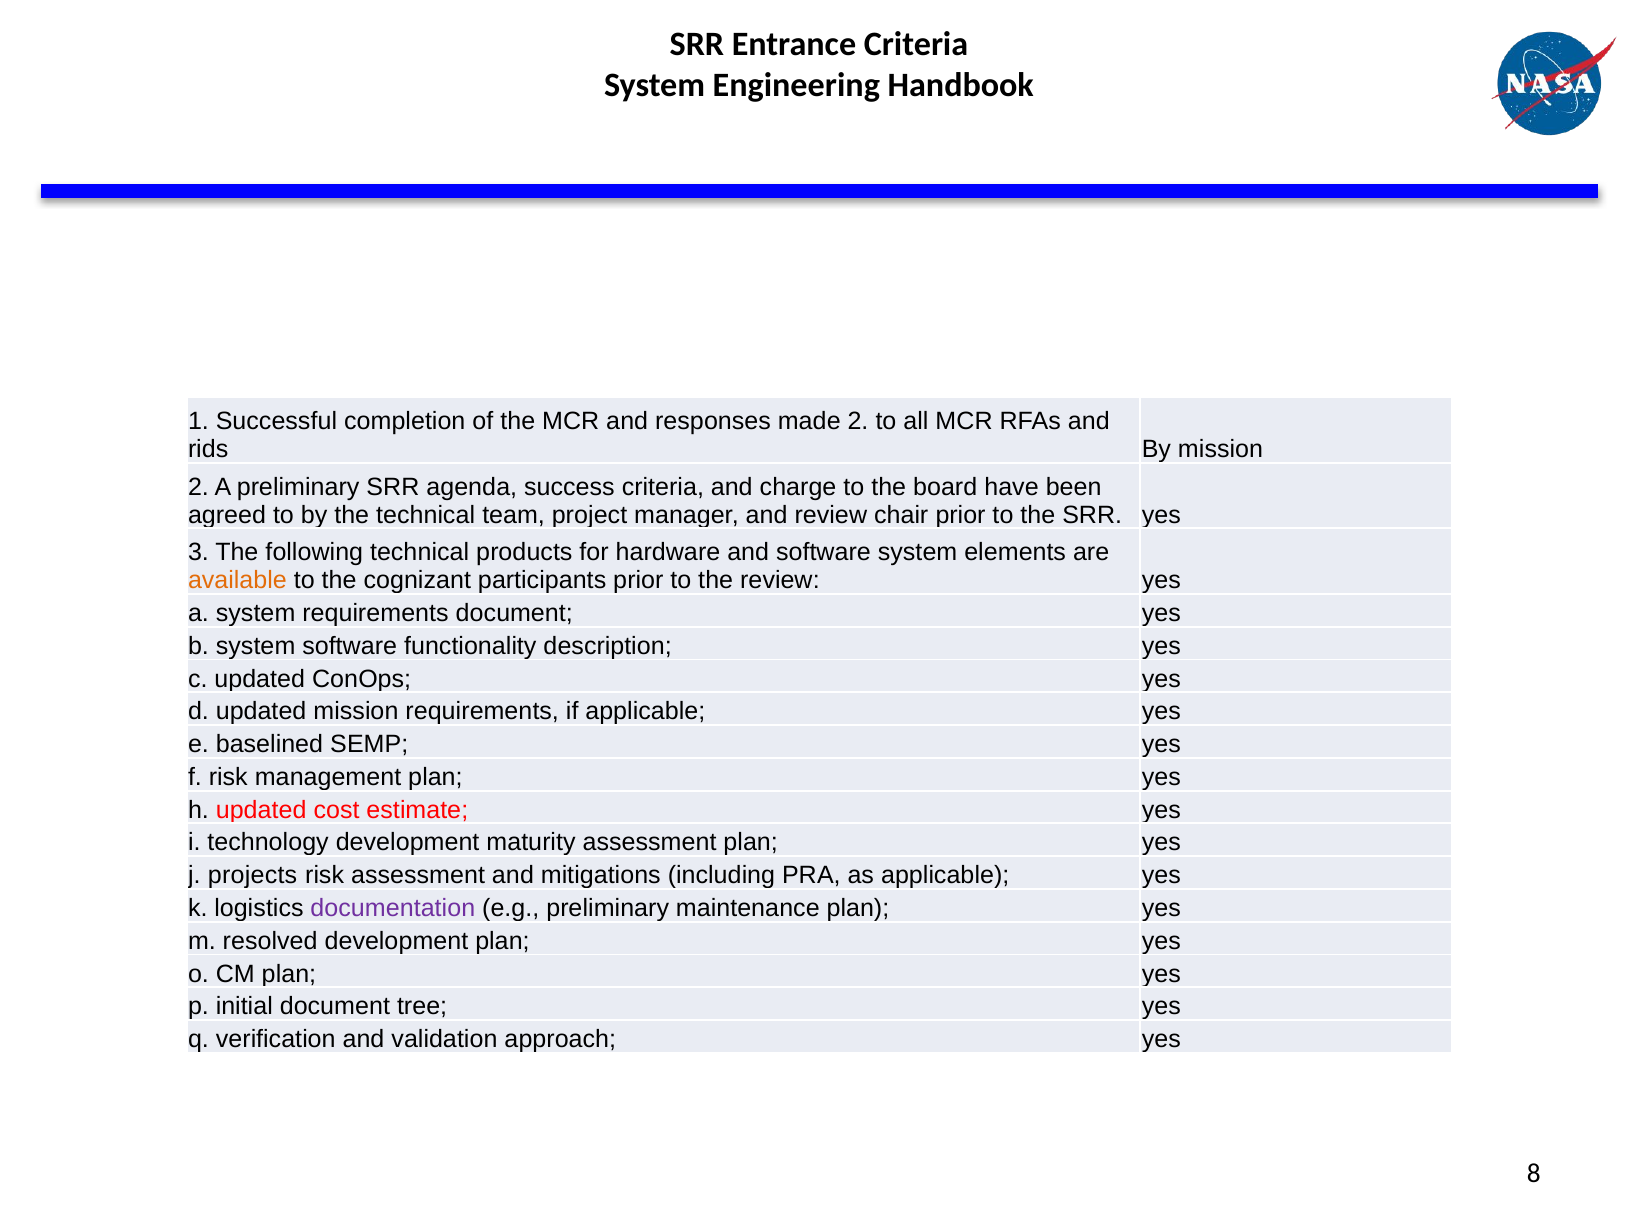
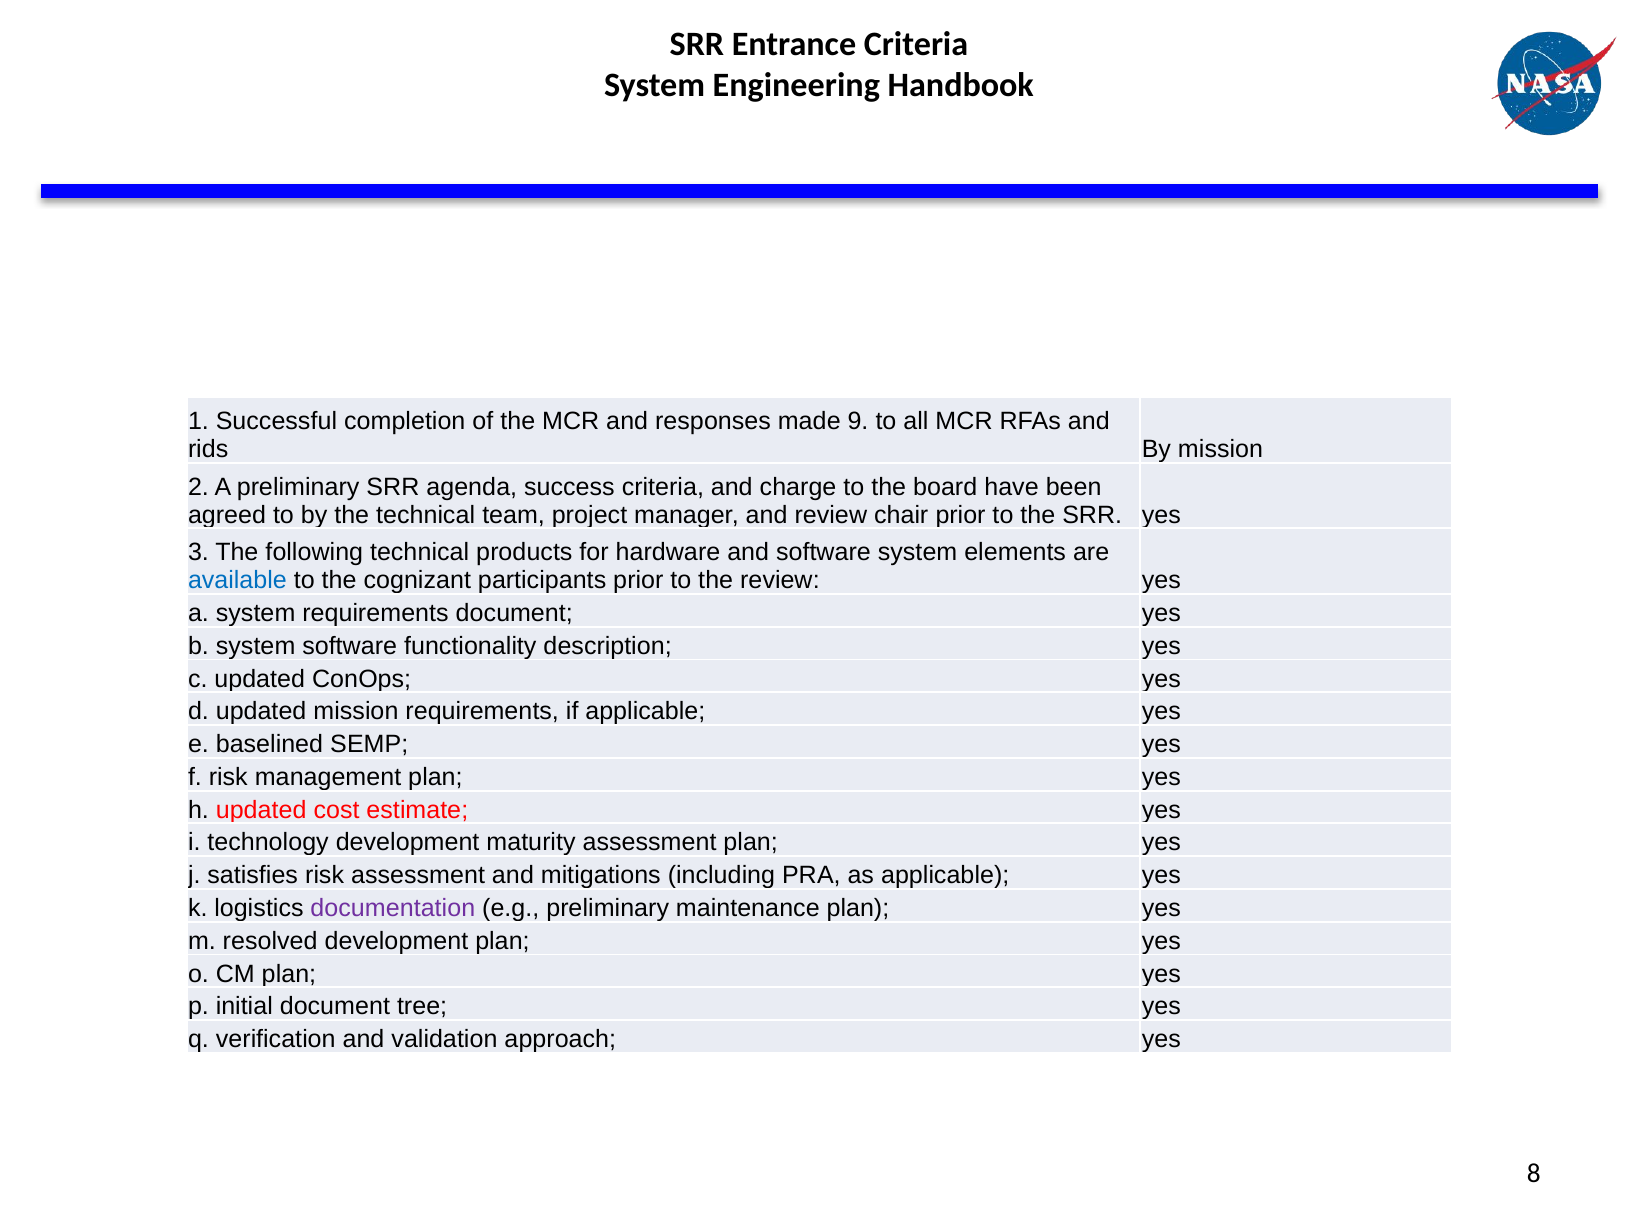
made 2: 2 -> 9
available colour: orange -> blue
projects: projects -> satisfies
